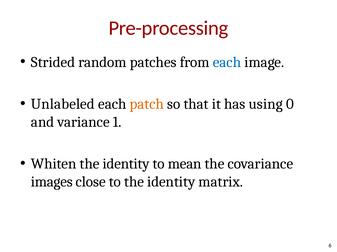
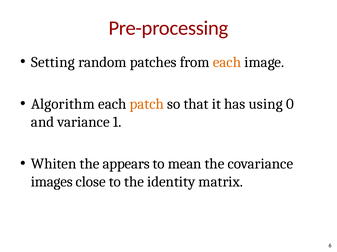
Strided: Strided -> Setting
each at (227, 62) colour: blue -> orange
Unlabeled: Unlabeled -> Algorithm
Whiten the identity: identity -> appears
